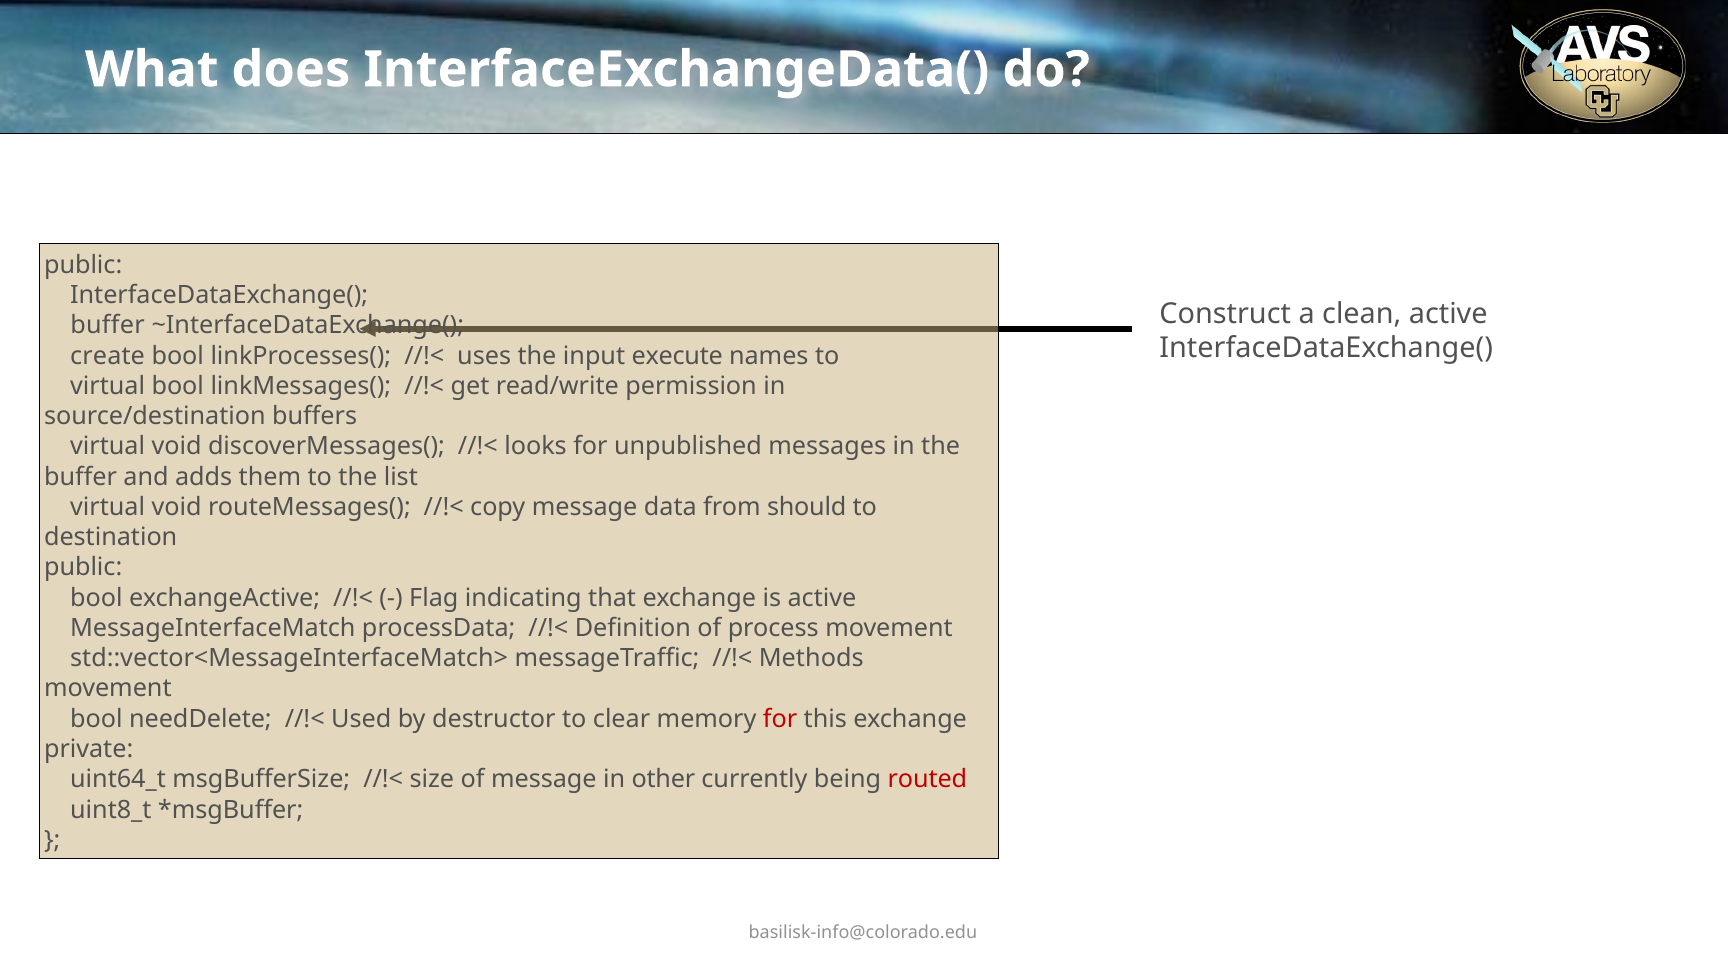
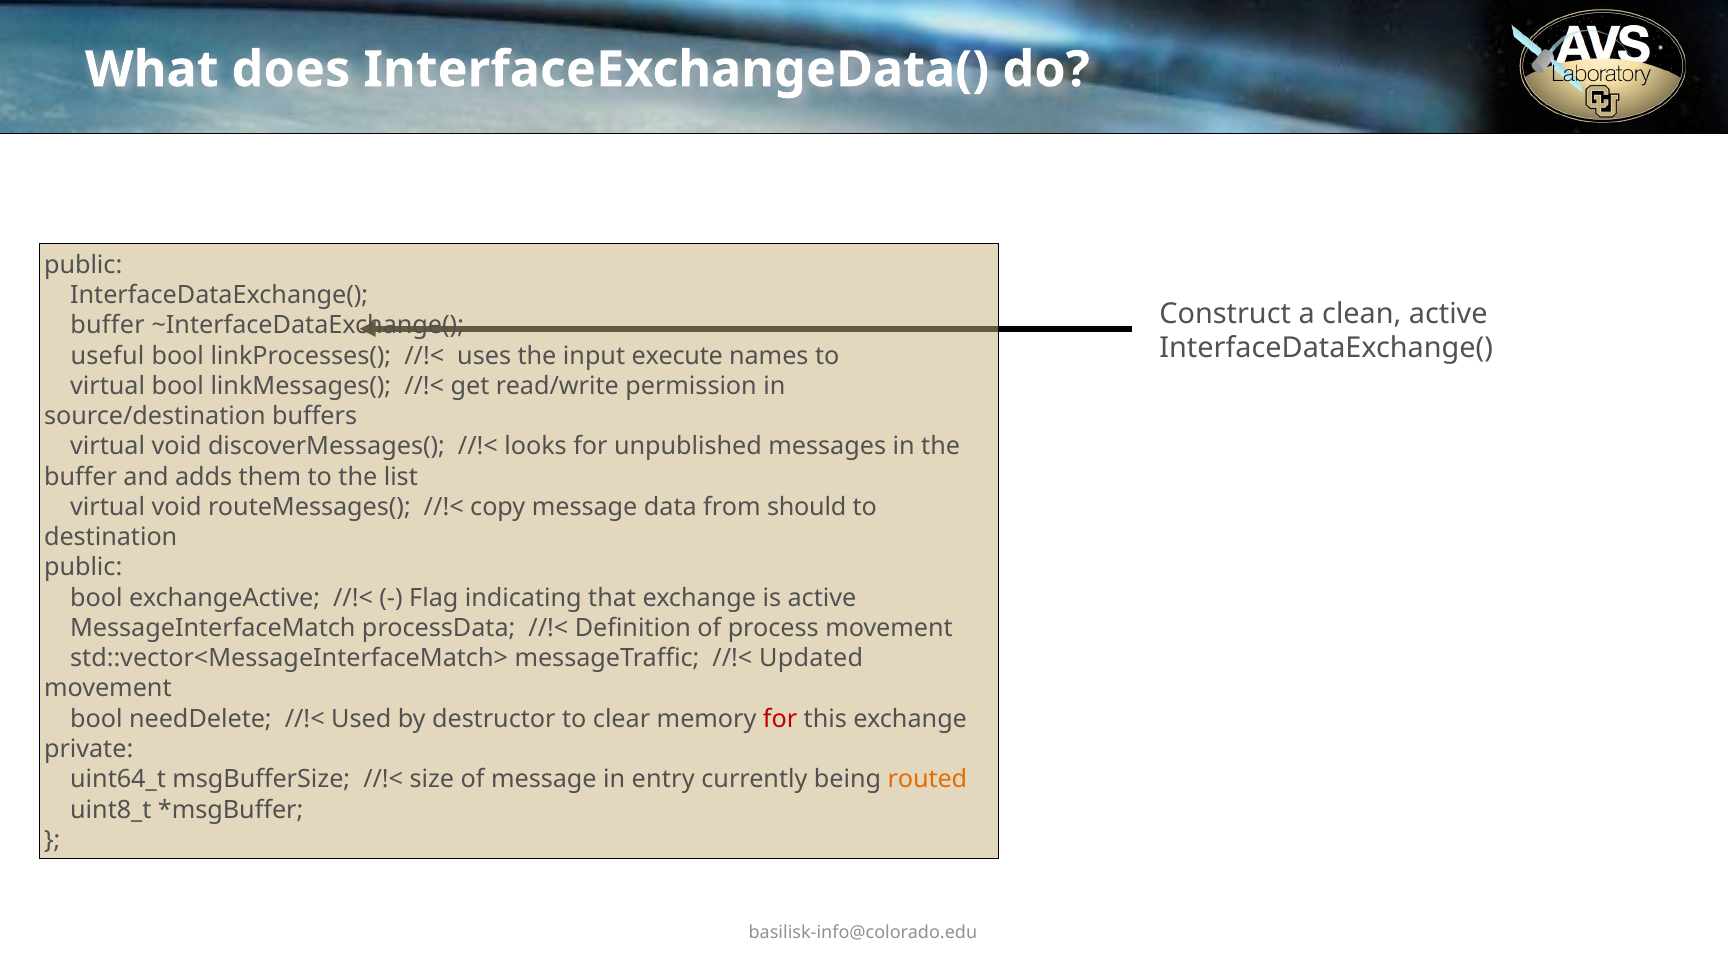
create: create -> useful
Methods: Methods -> Updated
other: other -> entry
routed colour: red -> orange
